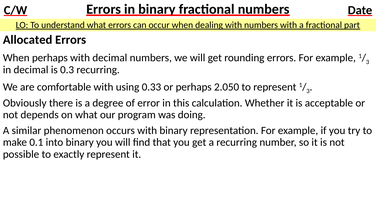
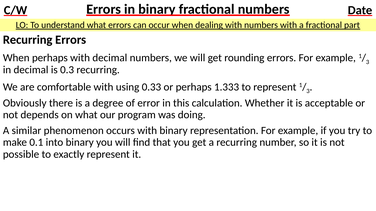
Allocated at (28, 40): Allocated -> Recurring
2.050: 2.050 -> 1.333
